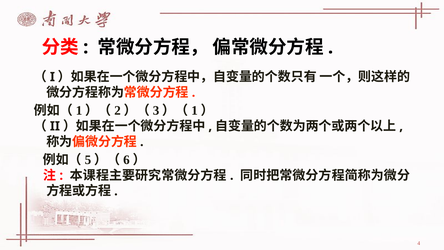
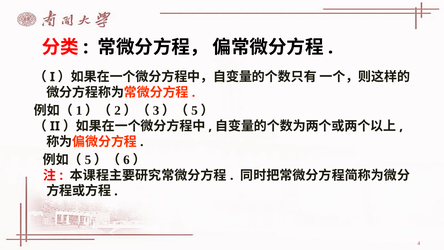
1 at (195, 111): 1 -> 5
